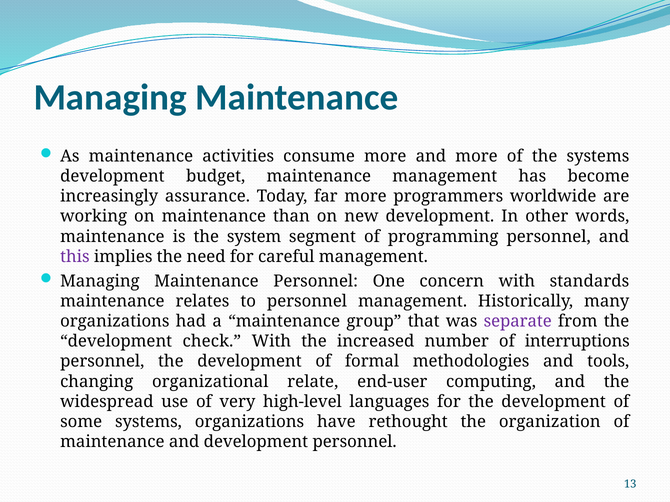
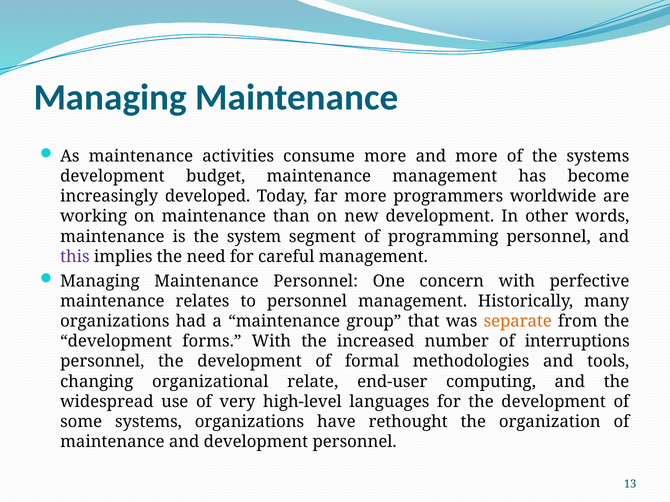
assurance: assurance -> developed
standards: standards -> perfective
separate colour: purple -> orange
check: check -> forms
